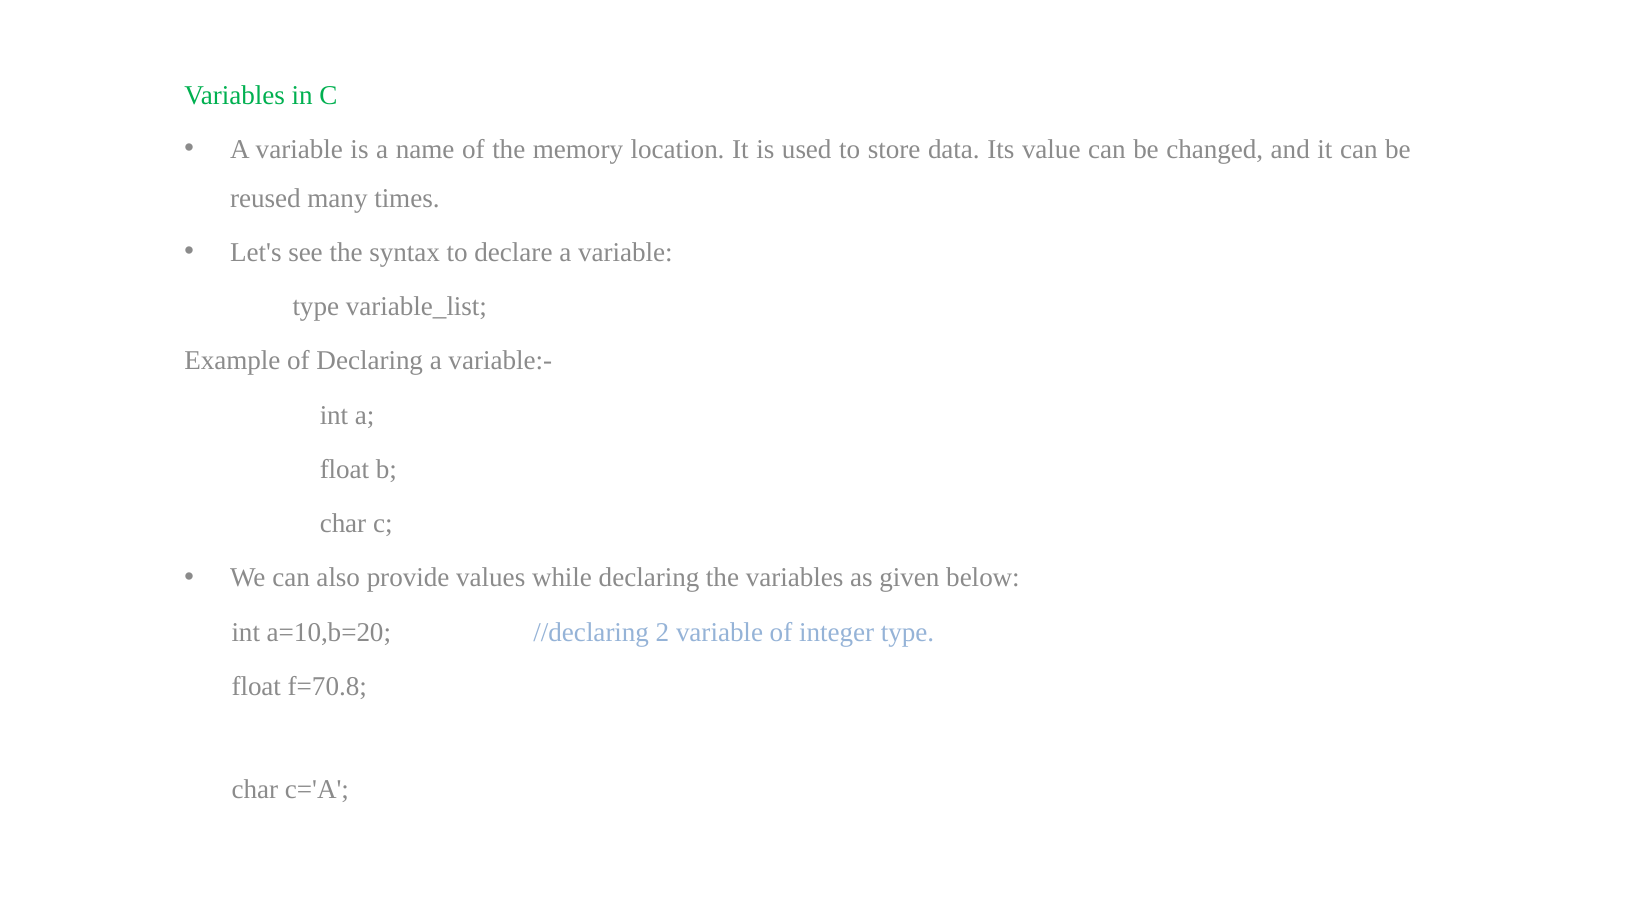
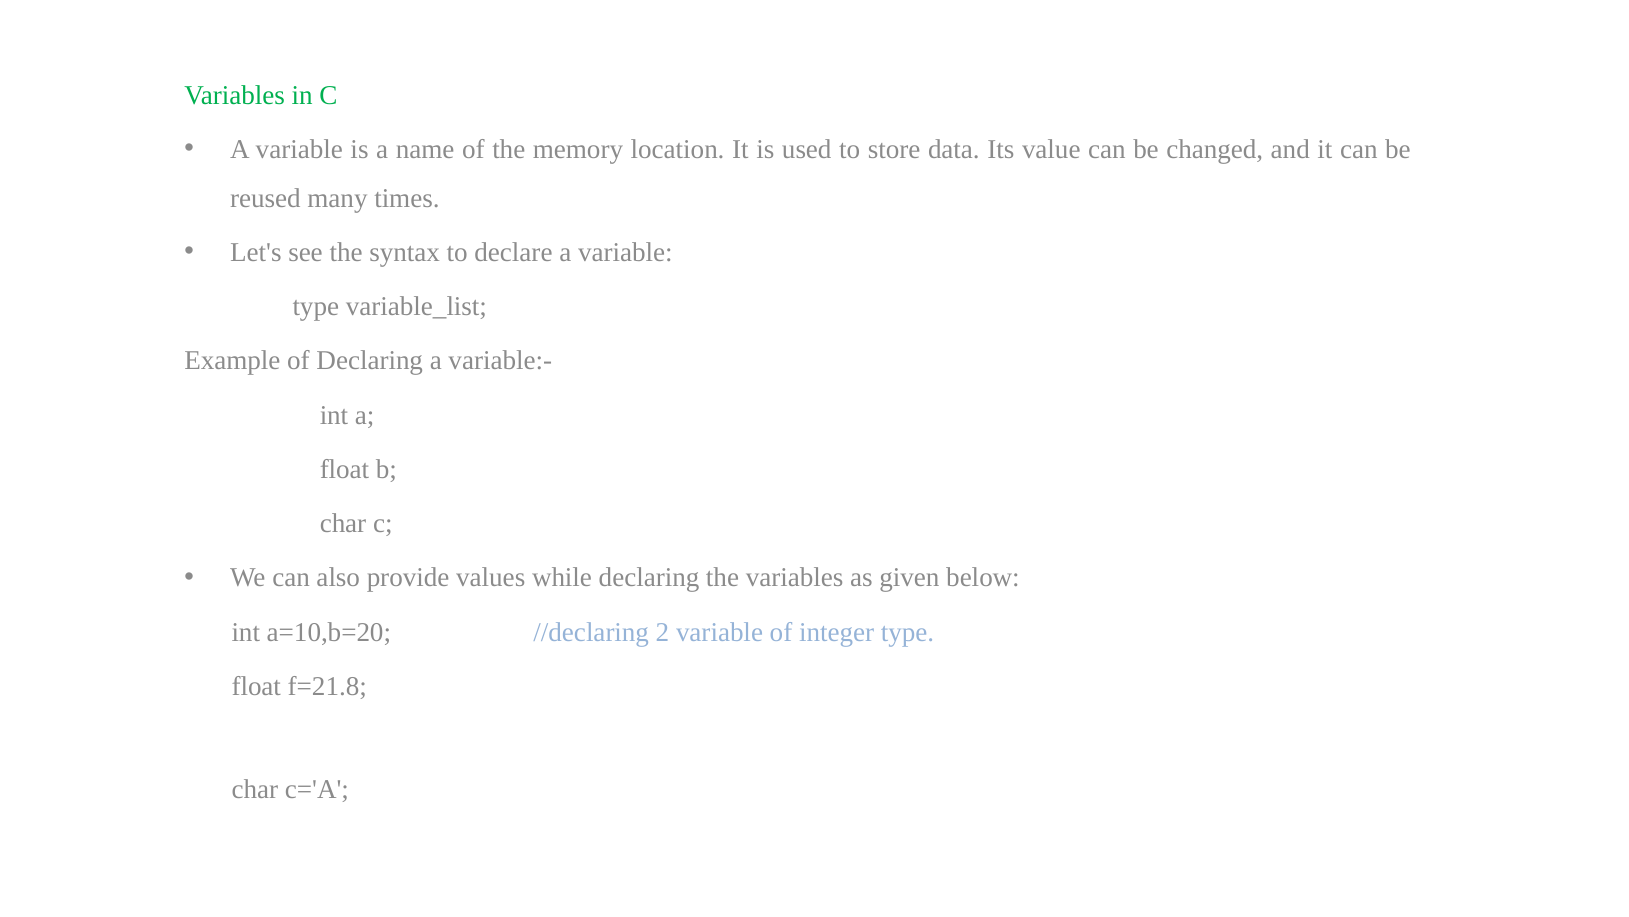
f=70.8: f=70.8 -> f=21.8
